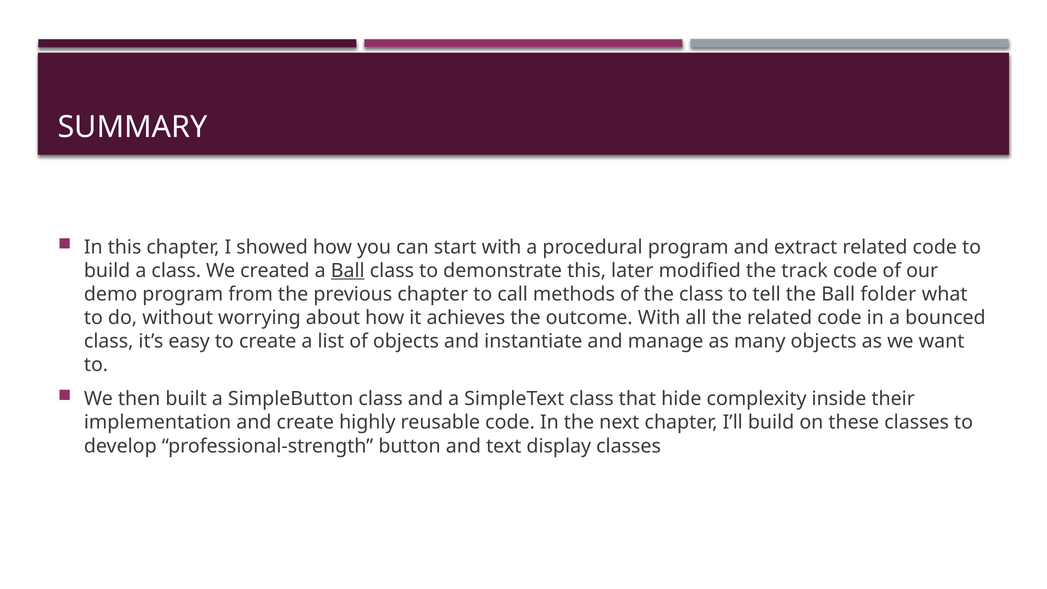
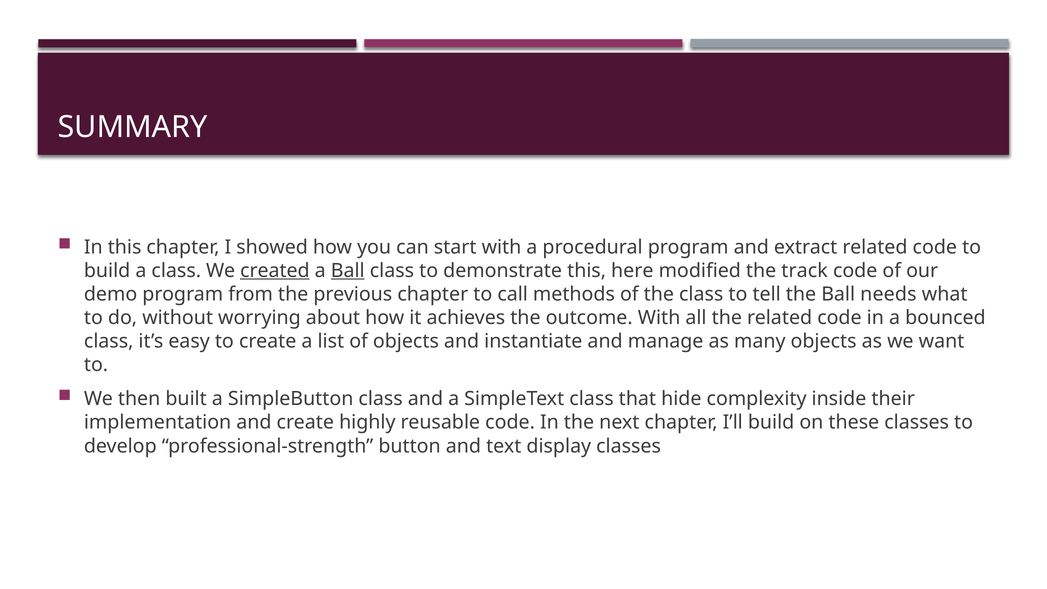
created underline: none -> present
later: later -> here
folder: folder -> needs
